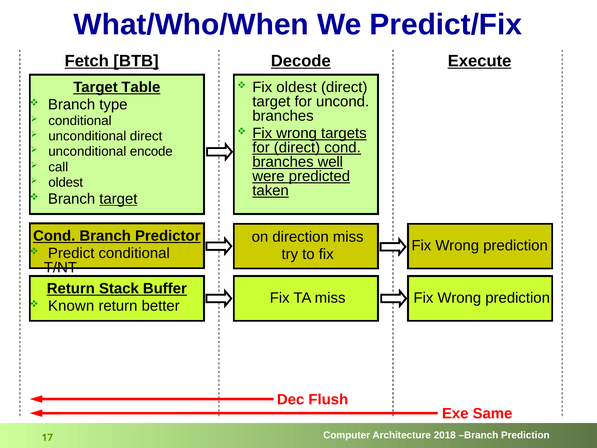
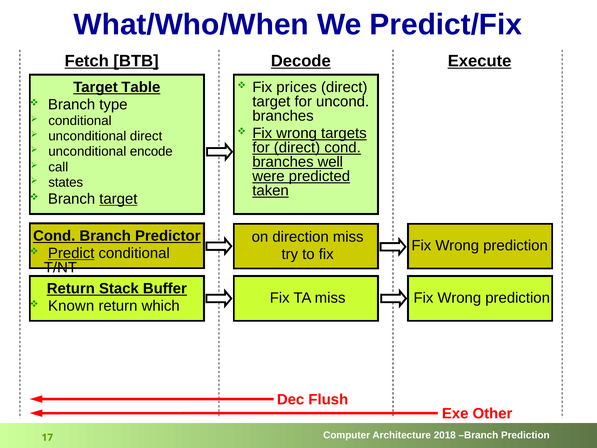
Fix oldest: oldest -> prices
oldest at (66, 182): oldest -> states
Predict underline: none -> present
better: better -> which
Same: Same -> Other
